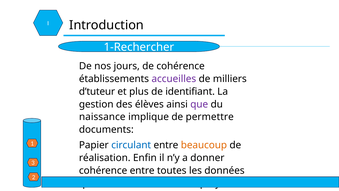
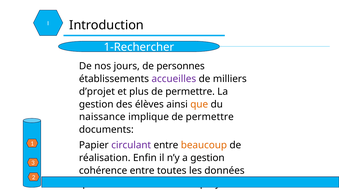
de cohérence: cohérence -> personnes
d’tuteur: d’tuteur -> d’projet
plus de identifiant: identifiant -> permettre
que colour: purple -> orange
circulant colour: blue -> purple
a donner: donner -> gestion
